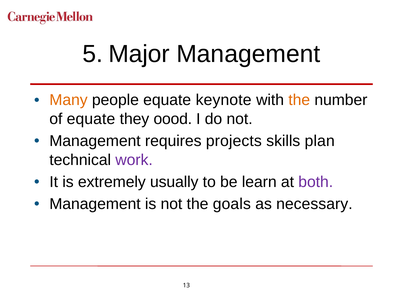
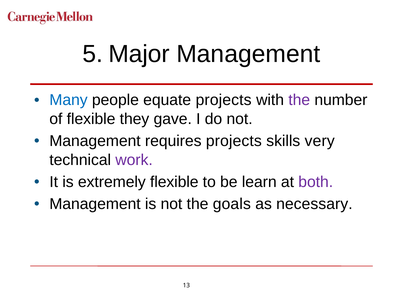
Many colour: orange -> blue
equate keynote: keynote -> projects
the at (299, 100) colour: orange -> purple
of equate: equate -> flexible
oood: oood -> gave
plan: plan -> very
extremely usually: usually -> flexible
